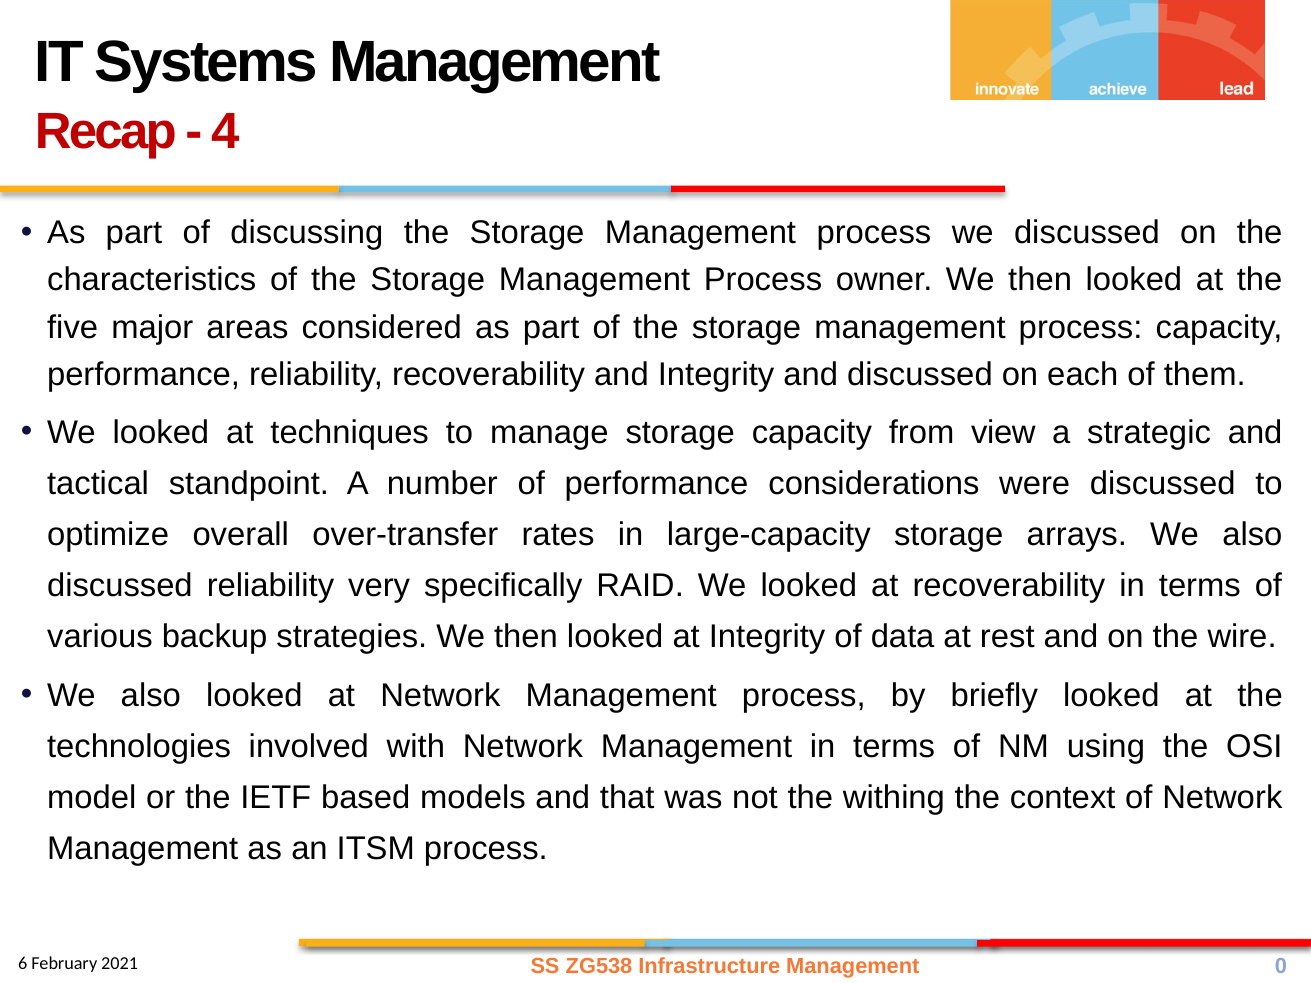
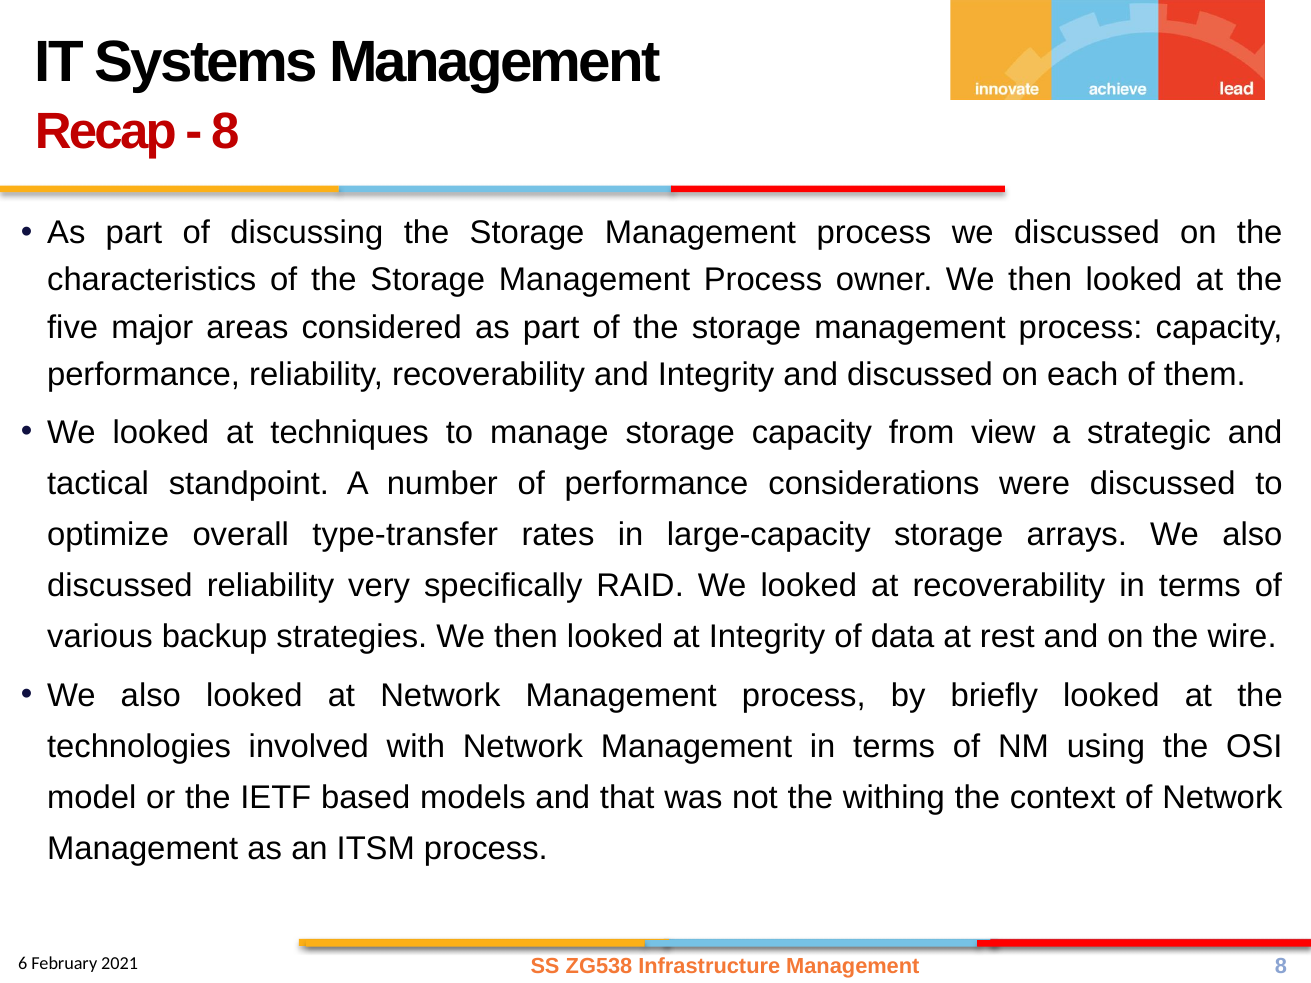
4 at (225, 131): 4 -> 8
over-transfer: over-transfer -> type-transfer
Management 0: 0 -> 8
